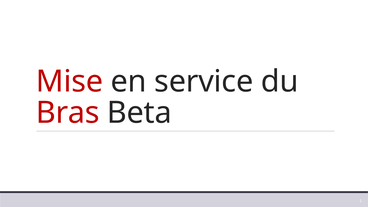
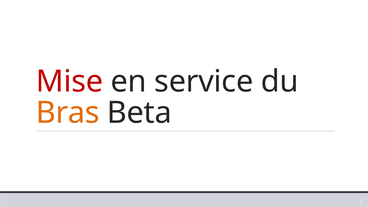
Bras colour: red -> orange
